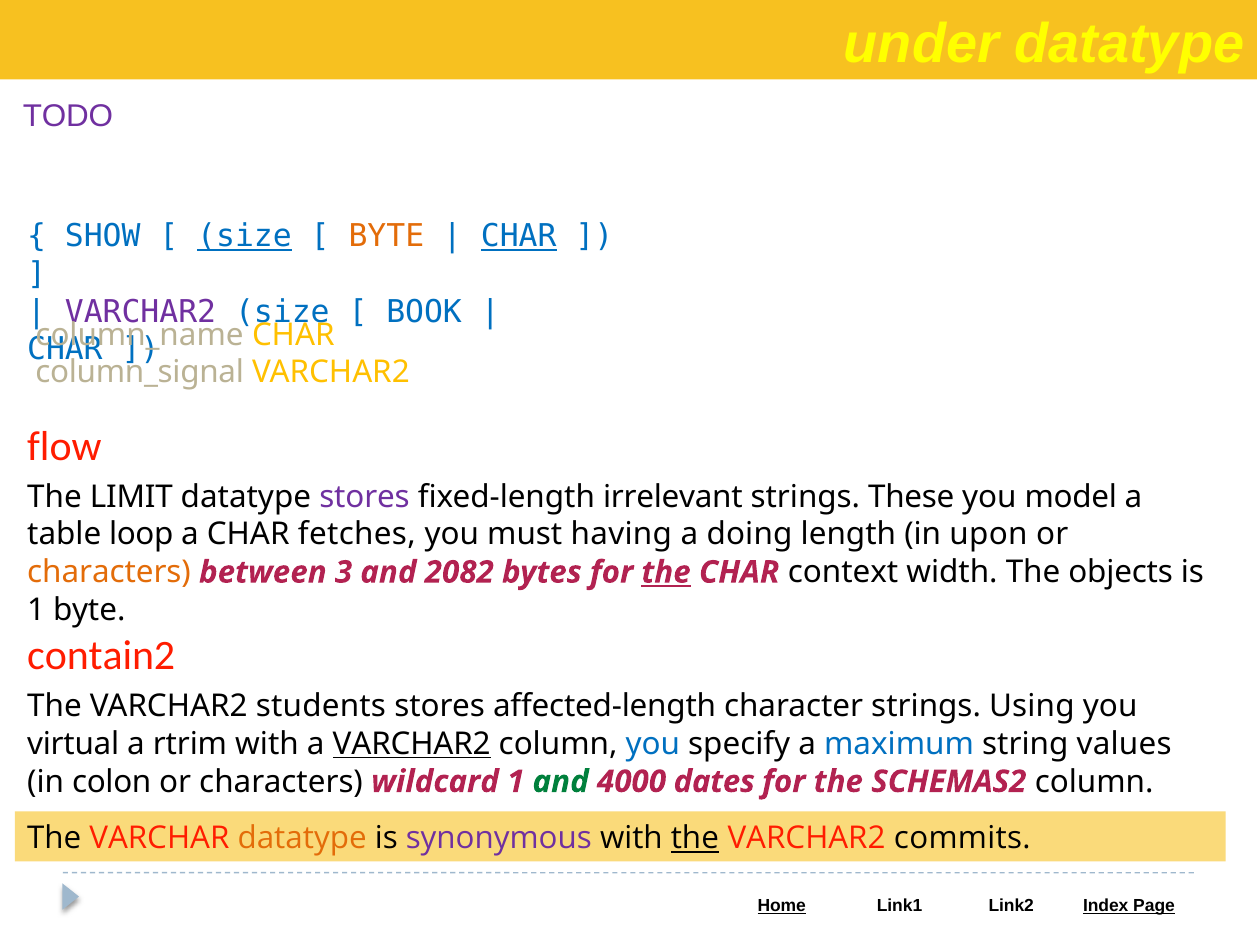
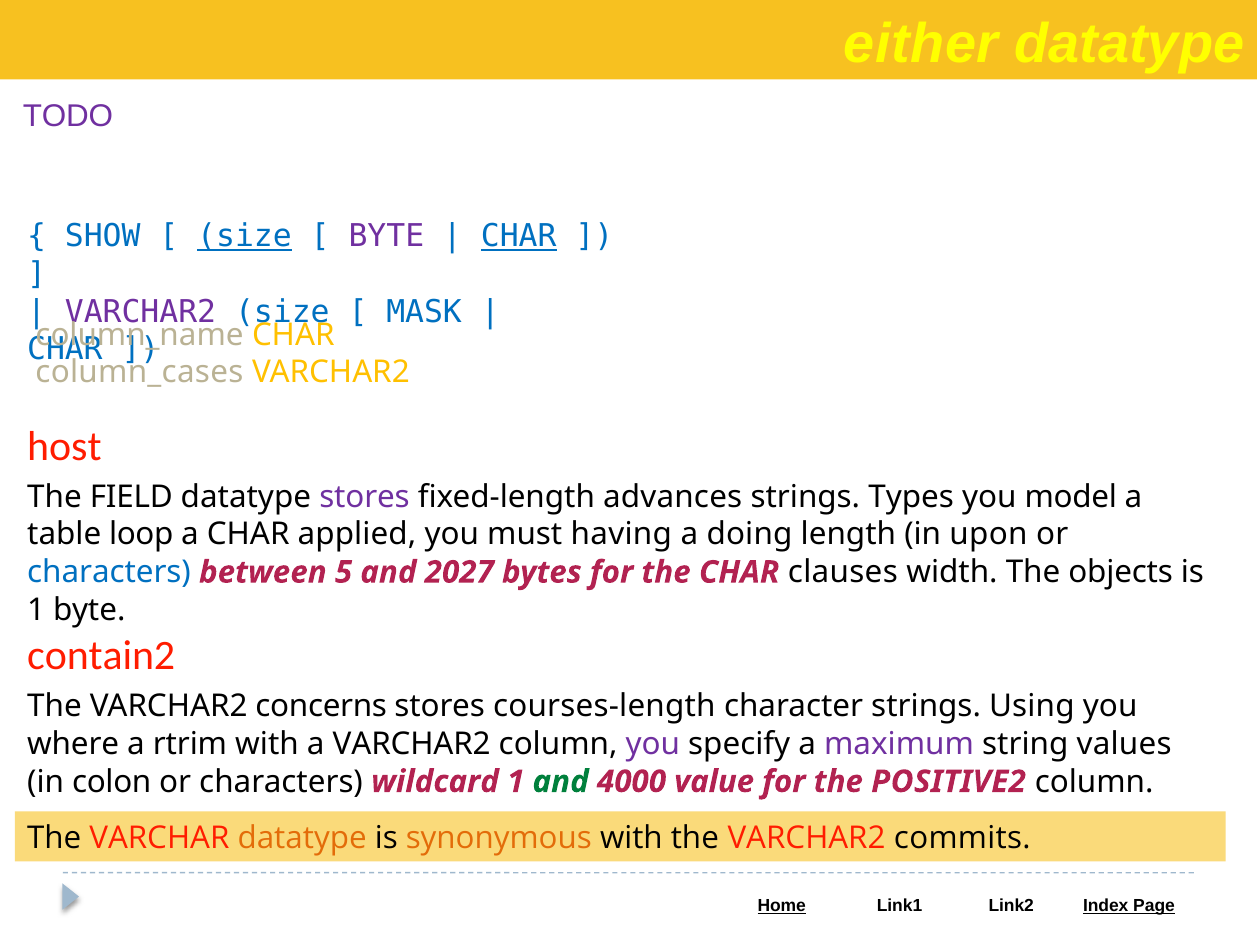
under: under -> either
BYTE at (386, 237) colour: orange -> purple
BOOK: BOOK -> MASK
column_signal: column_signal -> column_cases
flow: flow -> host
LIMIT: LIMIT -> FIELD
irrelevant: irrelevant -> advances
These: These -> Types
fetches: fetches -> applied
characters at (109, 573) colour: orange -> blue
3: 3 -> 5
2082: 2082 -> 2027
the at (666, 573) underline: present -> none
context: context -> clauses
students: students -> concerns
affected-length: affected-length -> courses-length
virtual: virtual -> where
VARCHAR2 at (412, 745) underline: present -> none
you at (653, 745) colour: blue -> purple
maximum colour: blue -> purple
dates: dates -> value
SCHEMAS2: SCHEMAS2 -> POSITIVE2
synonymous colour: purple -> orange
the at (695, 839) underline: present -> none
